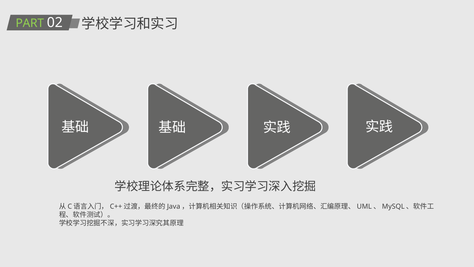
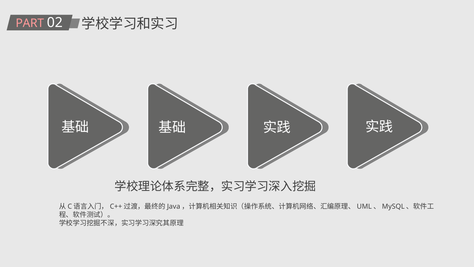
PART colour: light green -> pink
